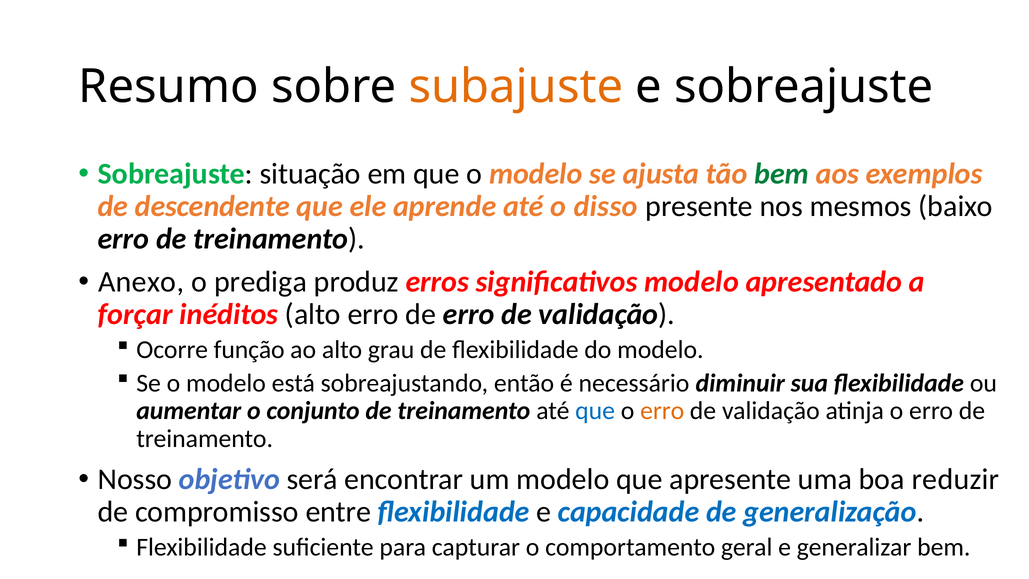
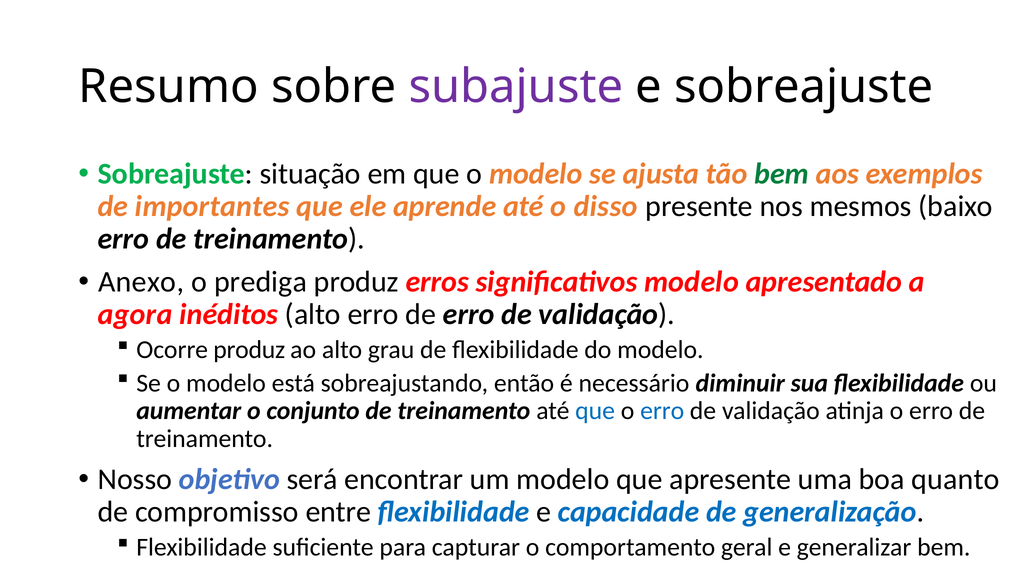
subajuste colour: orange -> purple
descendente: descendente -> importantes
forçar: forçar -> agora
Ocorre função: função -> produz
erro at (662, 411) colour: orange -> blue
reduzir: reduzir -> quanto
